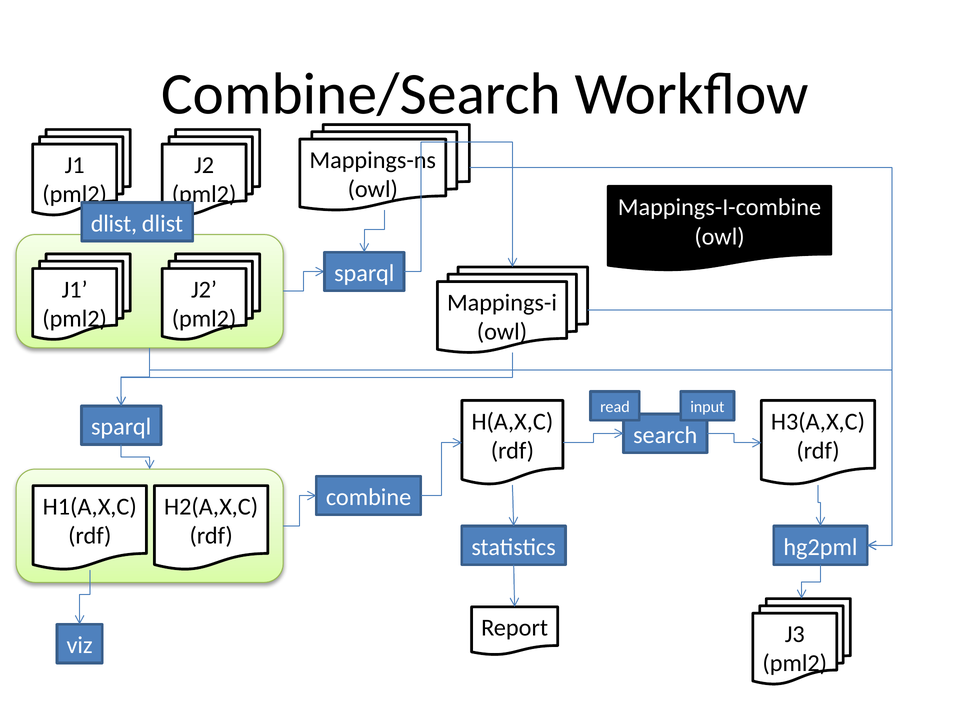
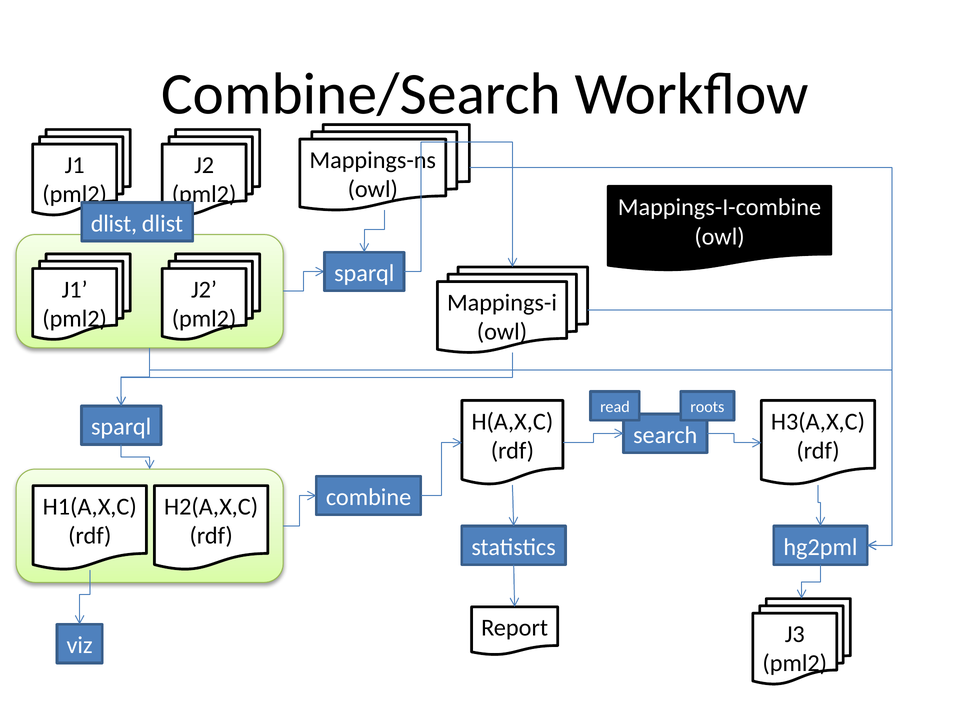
input: input -> roots
